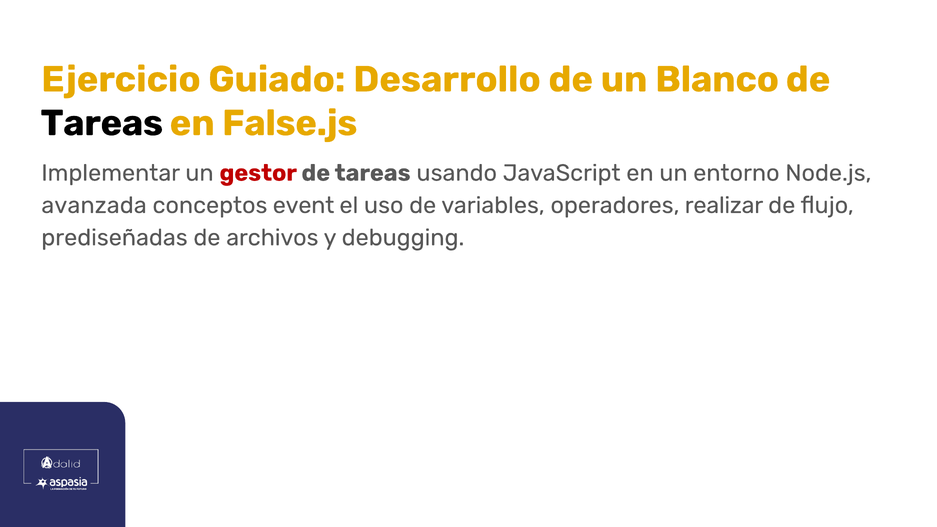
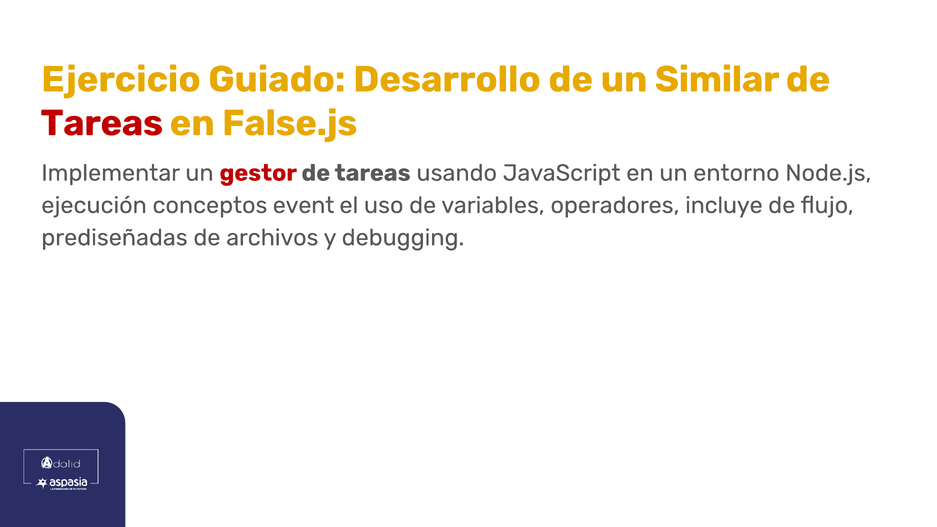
Blanco: Blanco -> Similar
Tareas at (102, 123) colour: black -> red
avanzada: avanzada -> ejecución
realizar: realizar -> incluye
